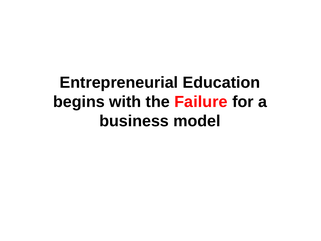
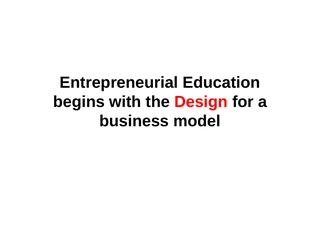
Failure: Failure -> Design
